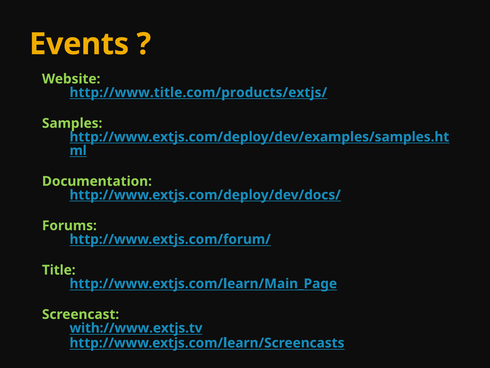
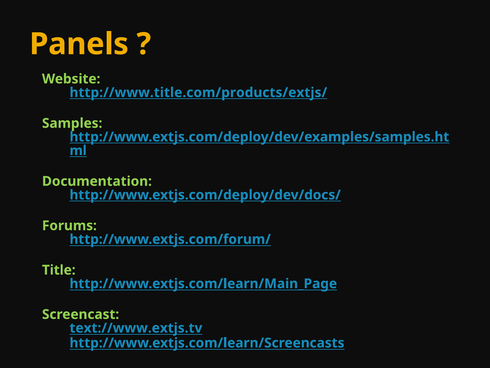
Events: Events -> Panels
with://www.extjs.tv: with://www.extjs.tv -> text://www.extjs.tv
